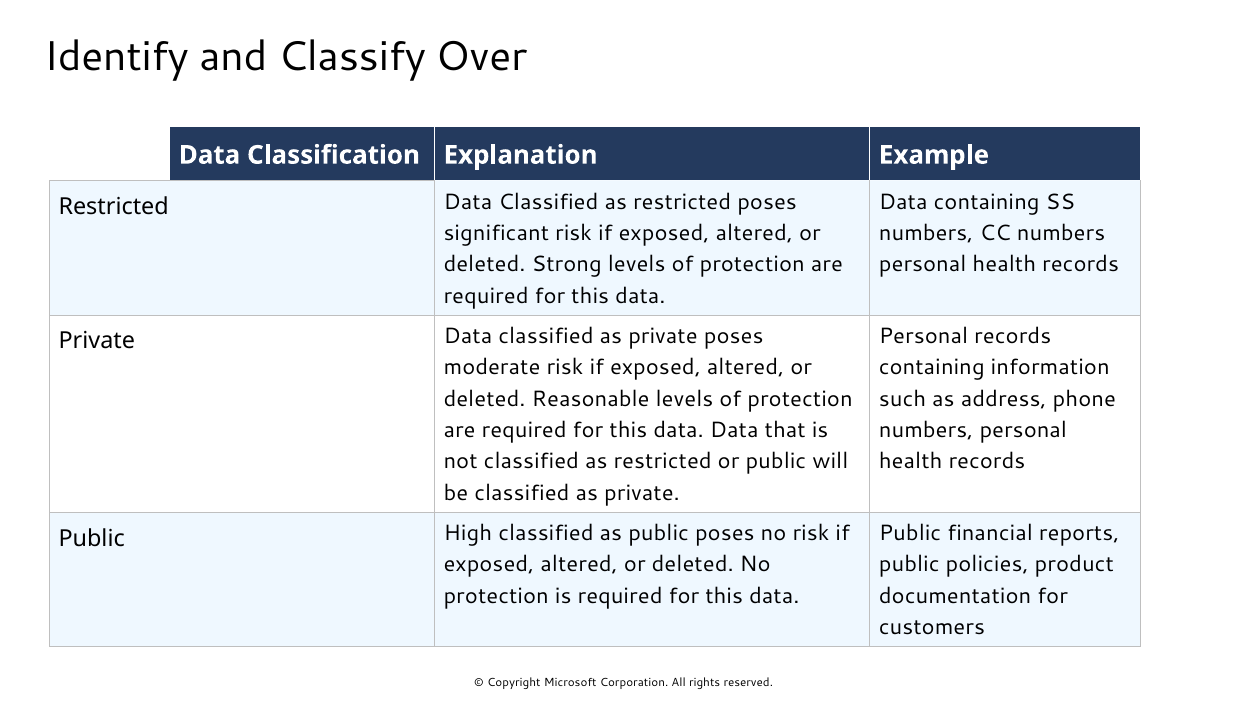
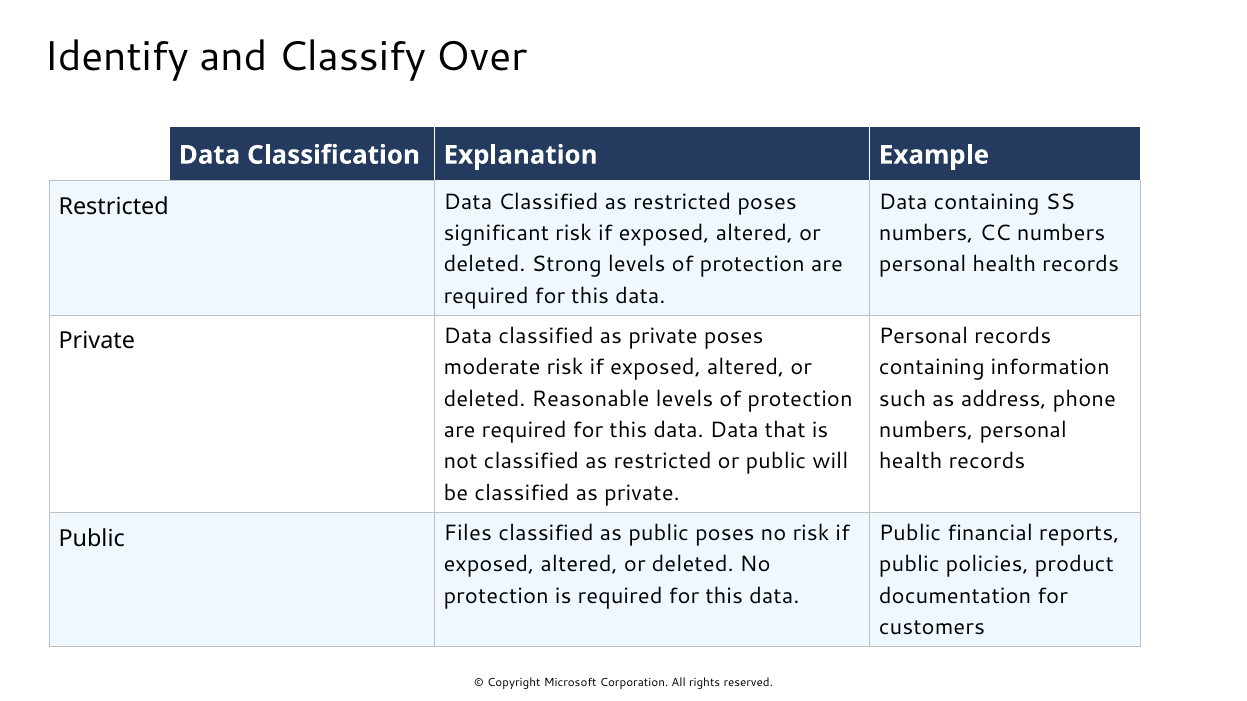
High: High -> Files
